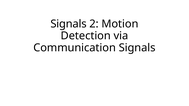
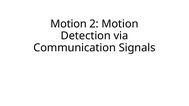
Signals at (69, 24): Signals -> Motion
